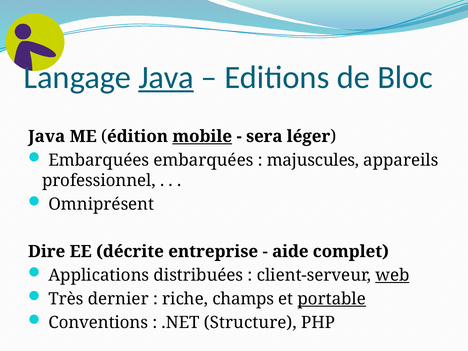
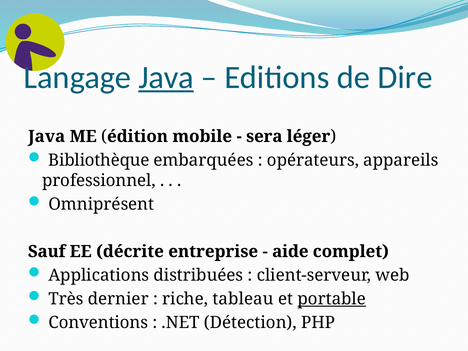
Bloc: Bloc -> Dire
mobile underline: present -> none
Embarquées at (99, 160): Embarquées -> Bibliothèque
majuscules: majuscules -> opérateurs
Dire: Dire -> Sauf
web underline: present -> none
champs: champs -> tableau
Structure: Structure -> Détection
